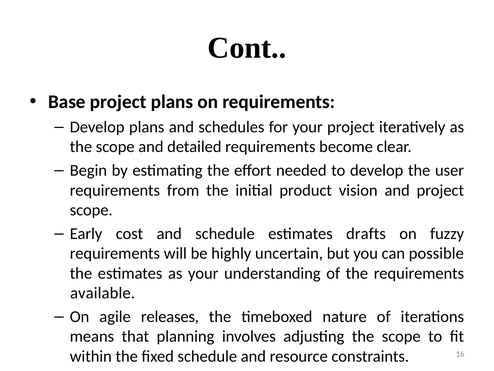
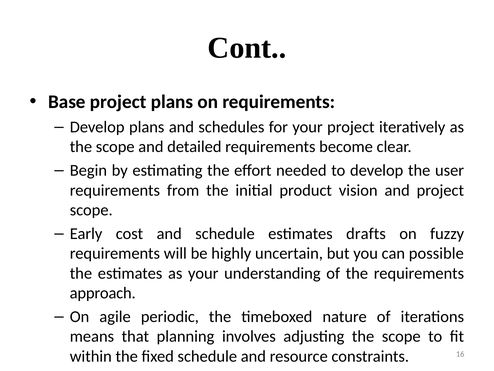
available: available -> approach
releases: releases -> periodic
